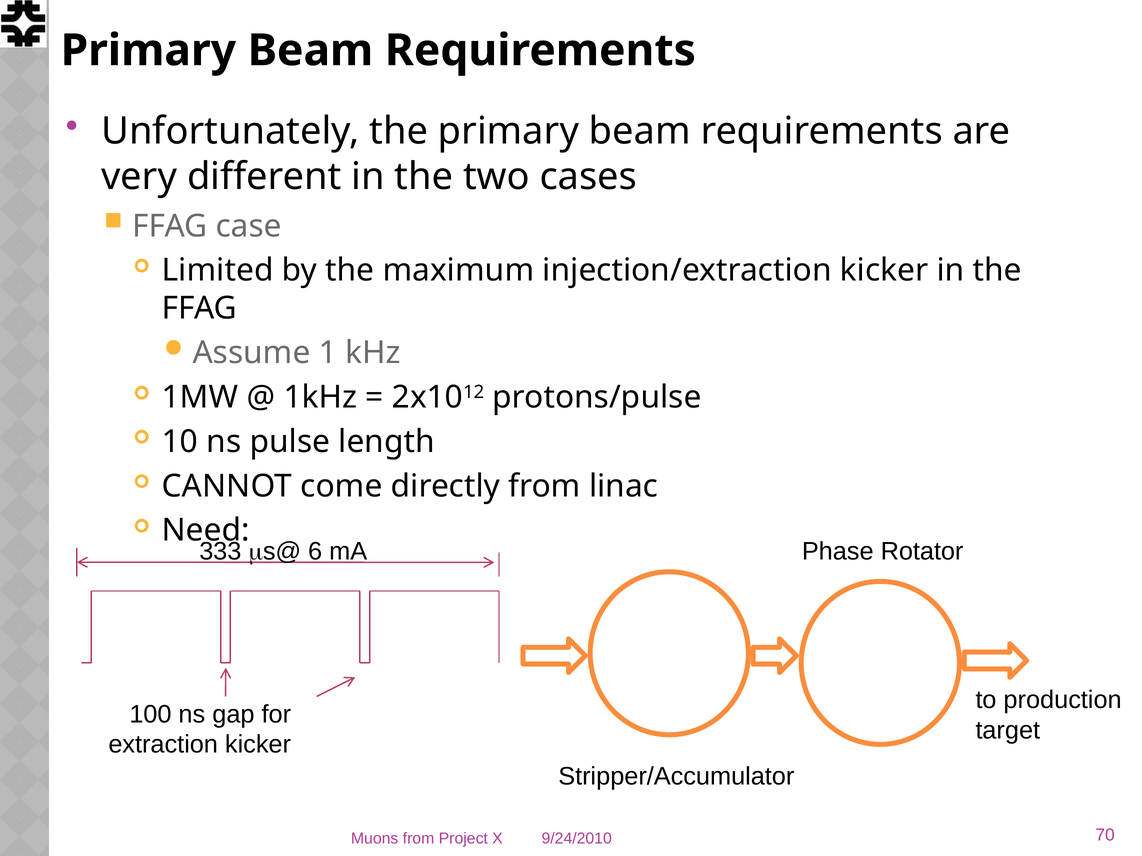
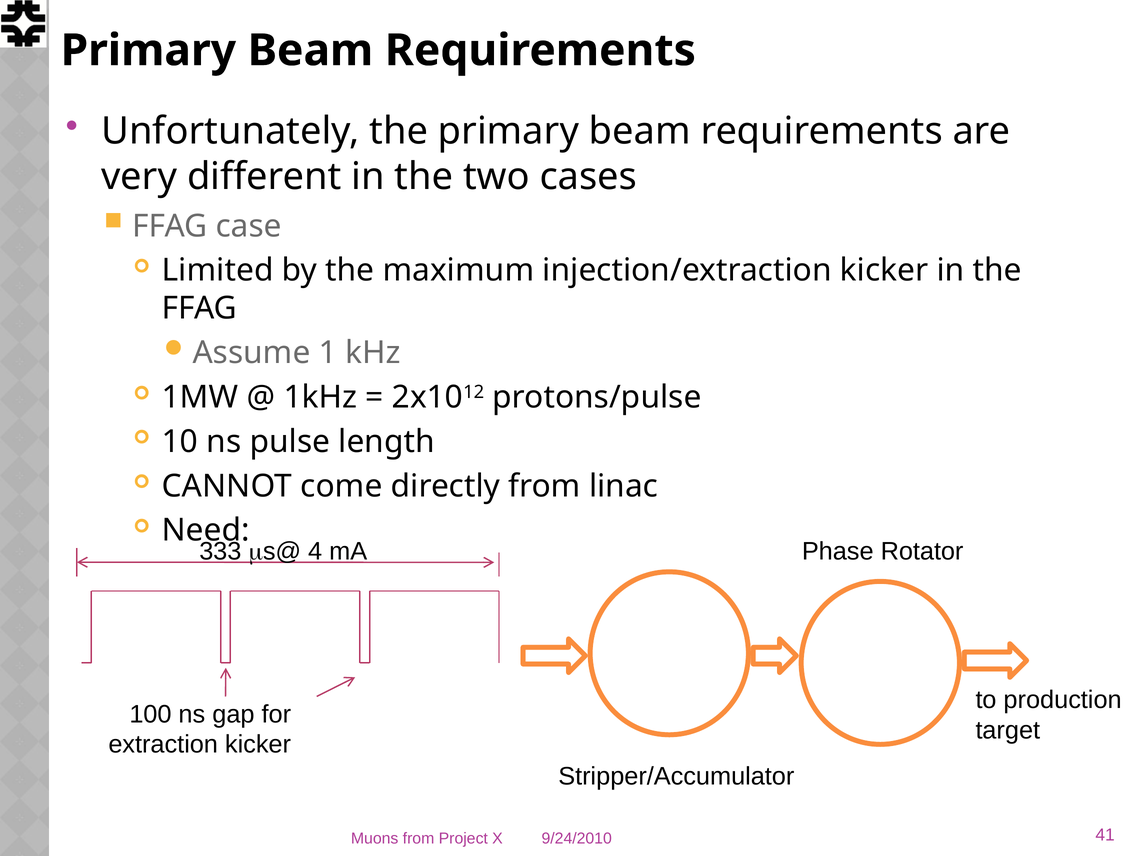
6: 6 -> 4
70: 70 -> 41
